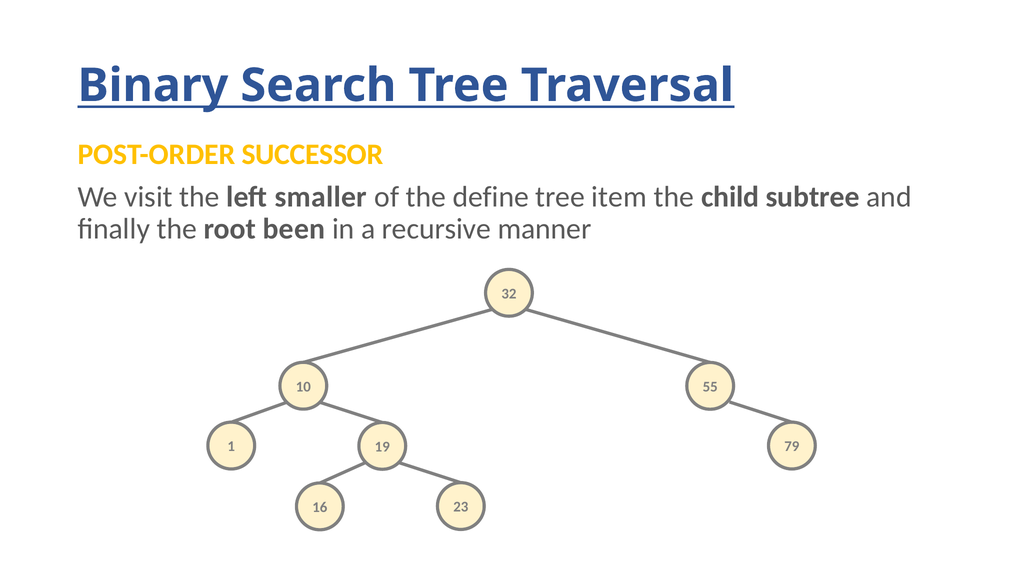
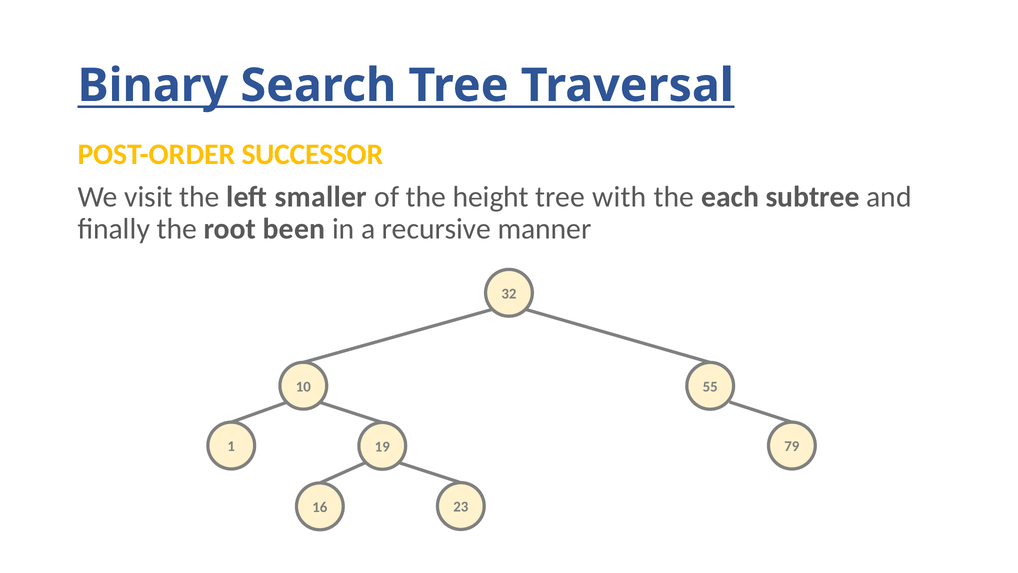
define: define -> height
item: item -> with
child: child -> each
